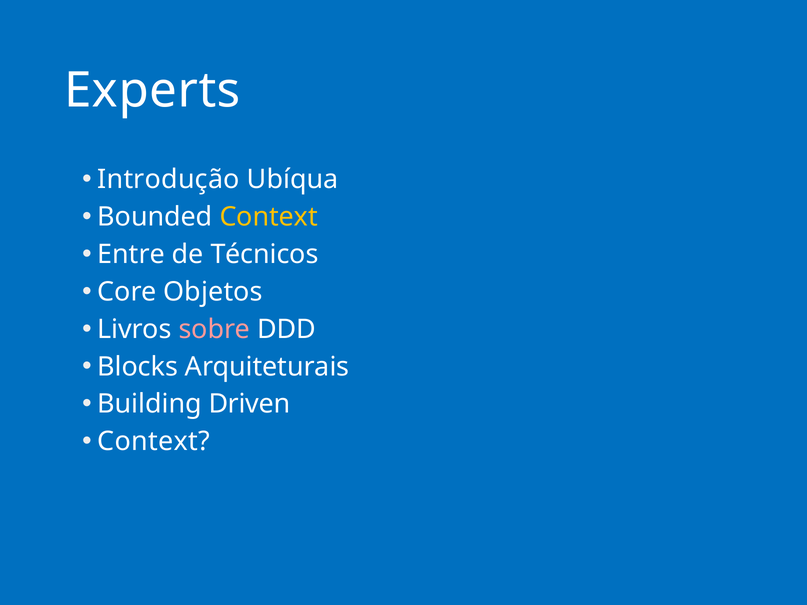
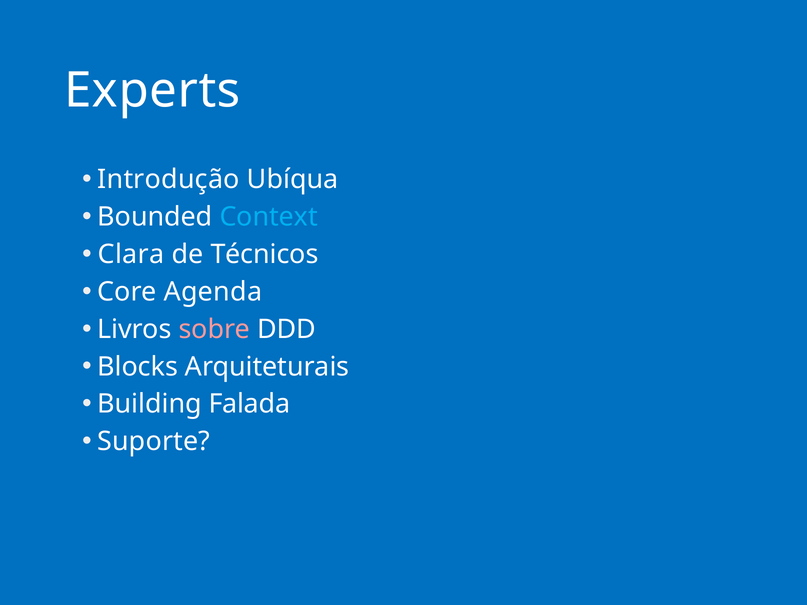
Context at (269, 217) colour: yellow -> light blue
Entre: Entre -> Clara
Objetos: Objetos -> Agenda
Driven: Driven -> Falada
Context at (154, 442): Context -> Suporte
